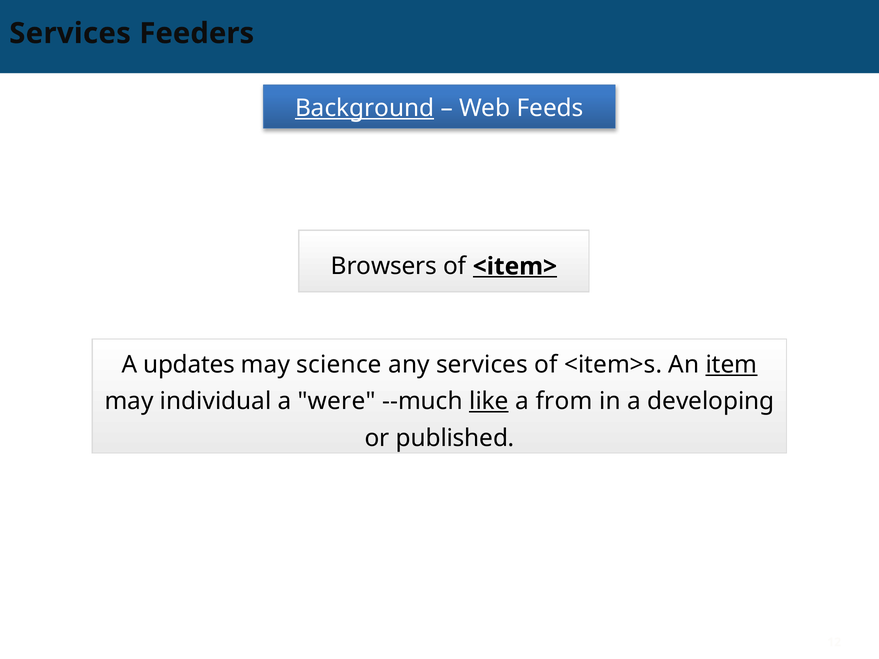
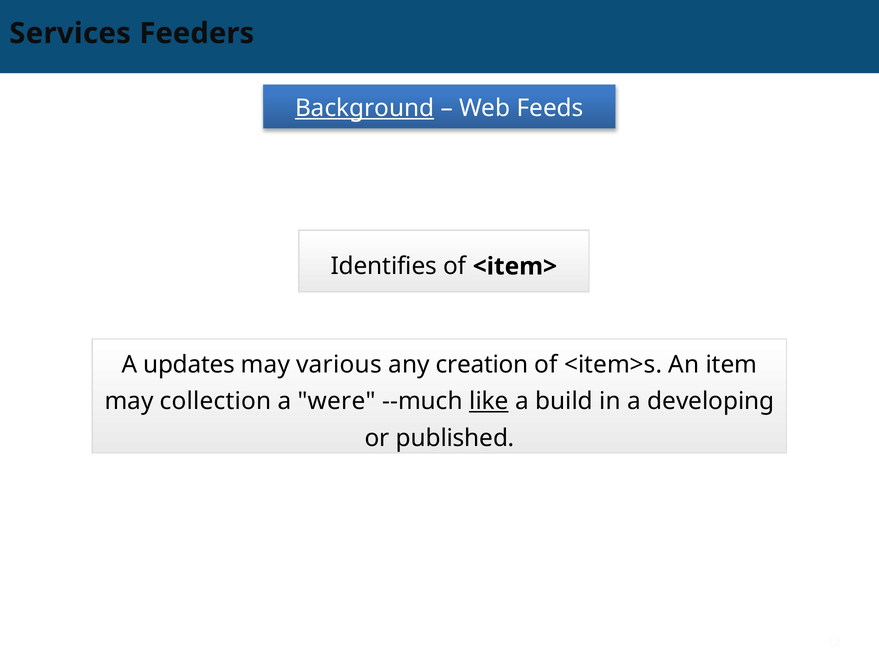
Browsers: Browsers -> Identifies
<item> underline: present -> none
science: science -> various
any services: services -> creation
item underline: present -> none
individual: individual -> collection
from: from -> build
